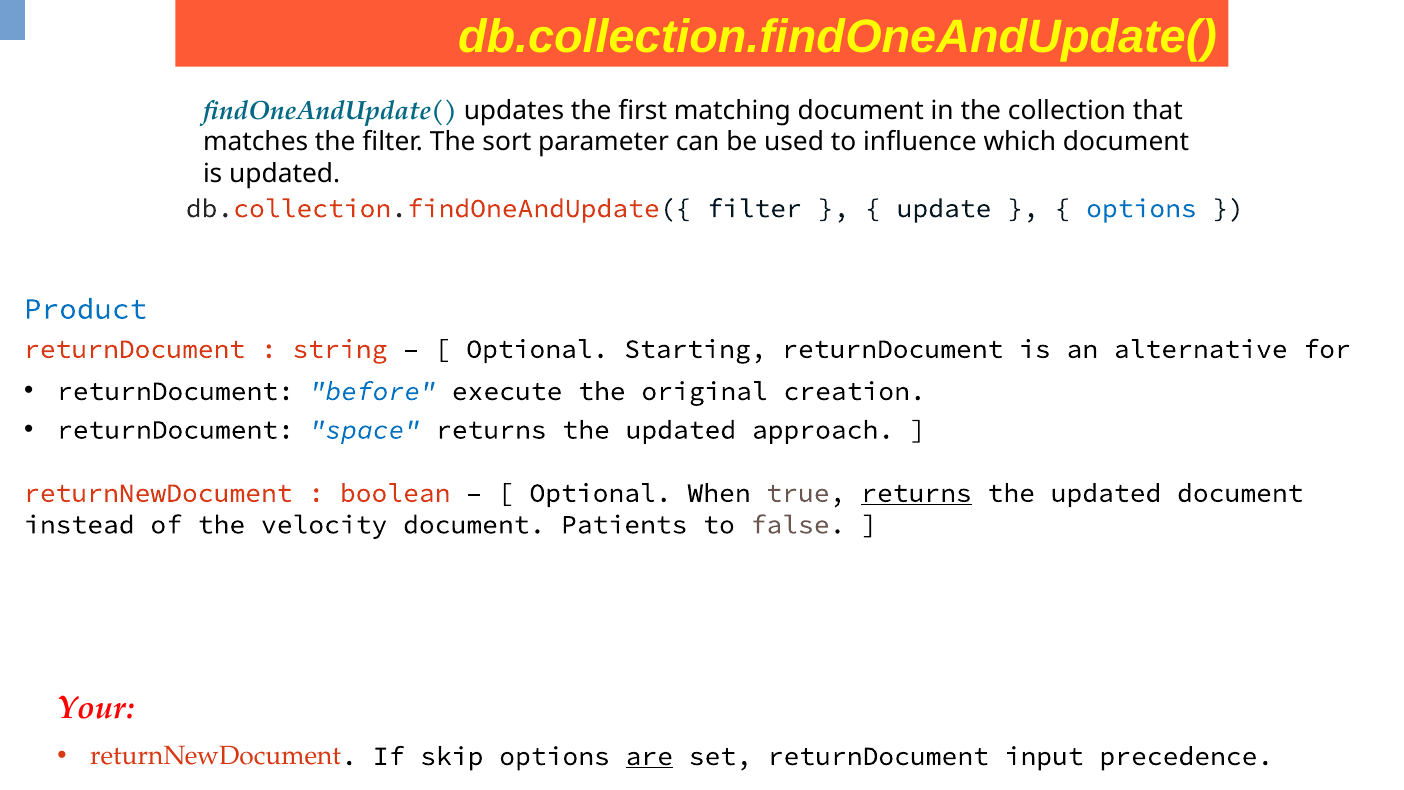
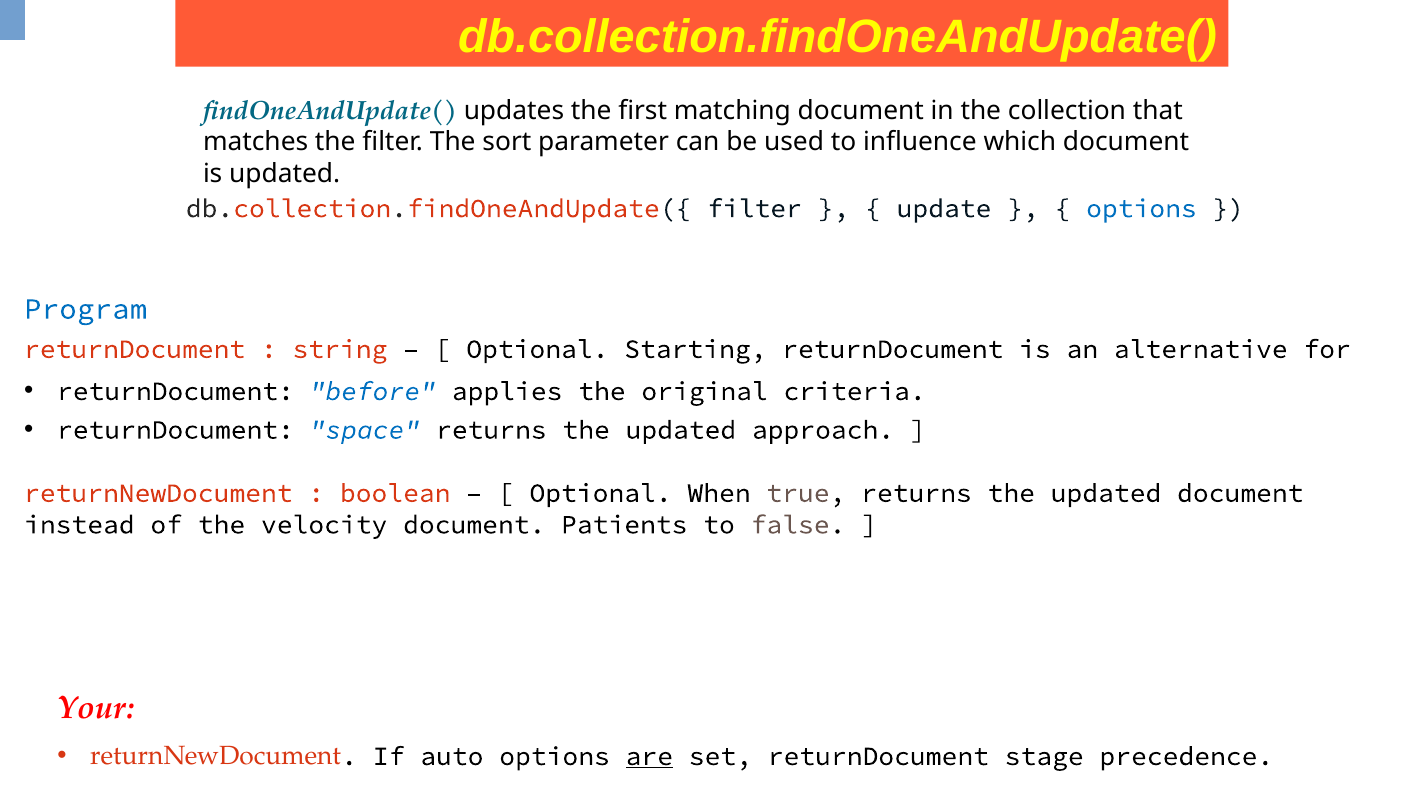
Product: Product -> Program
execute: execute -> applies
creation: creation -> criteria
returns at (916, 493) underline: present -> none
skip: skip -> auto
input: input -> stage
